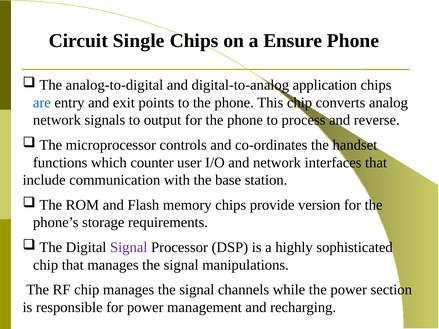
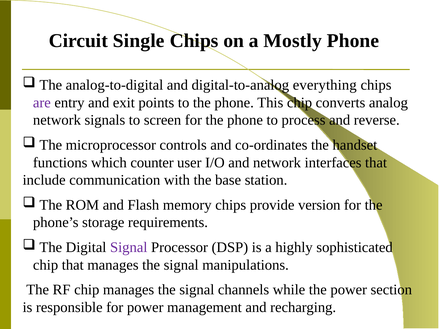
Ensure: Ensure -> Mostly
application: application -> everything
are colour: blue -> purple
output: output -> screen
